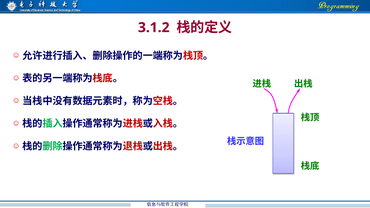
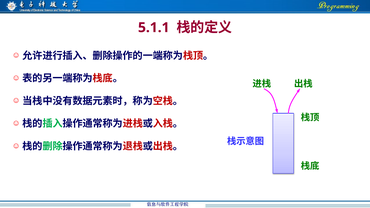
3.1.2: 3.1.2 -> 5.1.1
